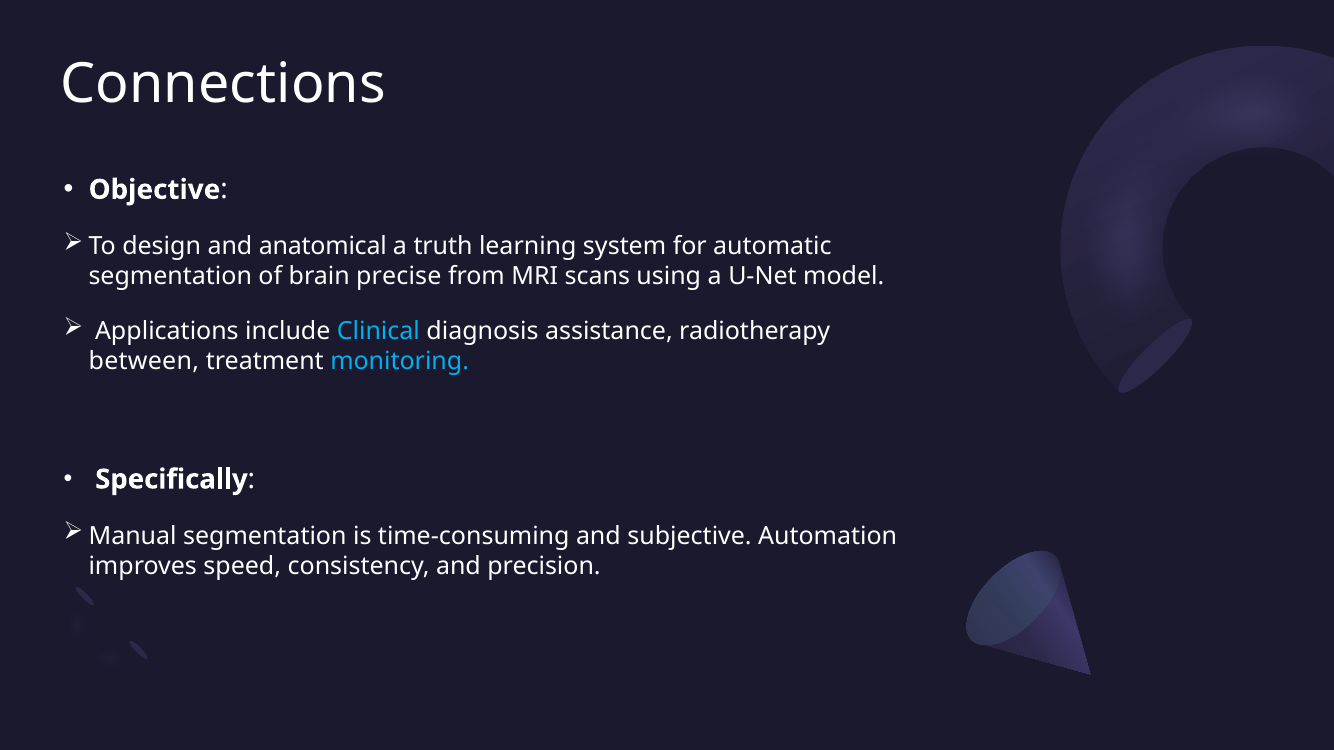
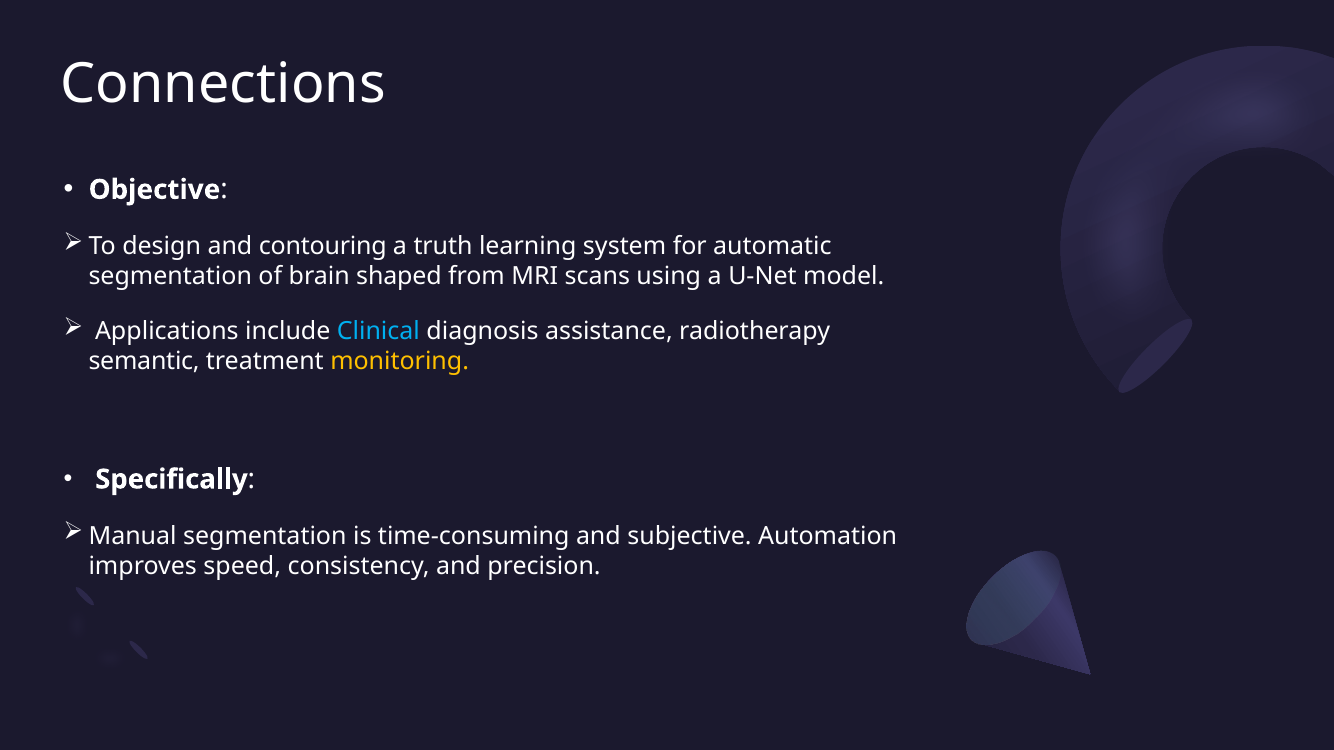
anatomical: anatomical -> contouring
precise: precise -> shaped
between: between -> semantic
monitoring colour: light blue -> yellow
